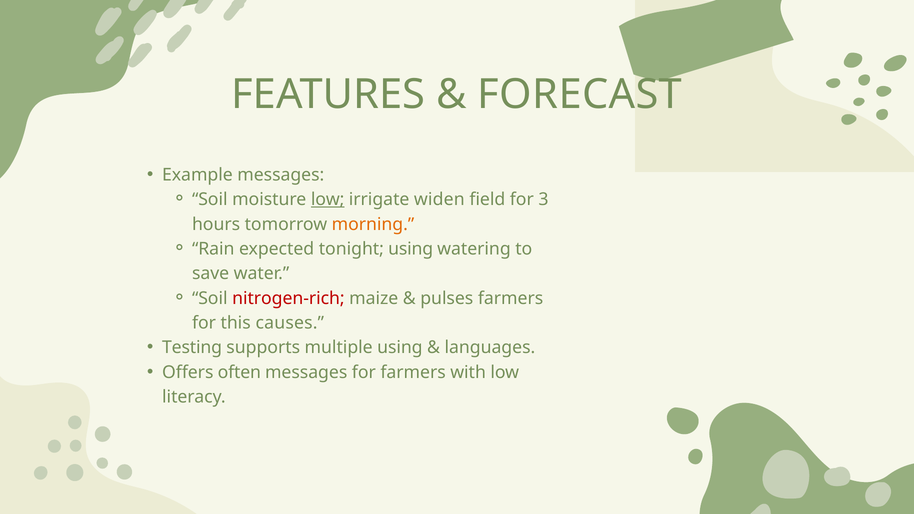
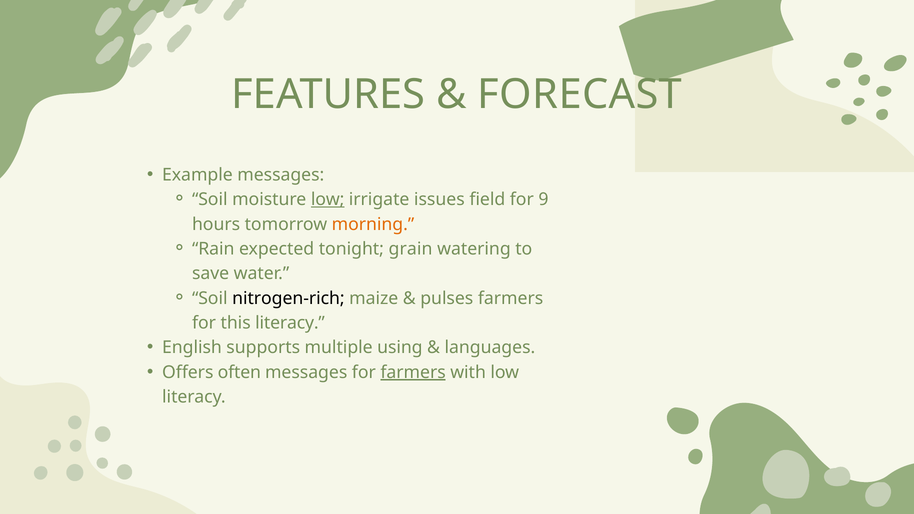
widen: widen -> issues
3: 3 -> 9
tonight using: using -> grain
nitrogen-rich colour: red -> black
this causes: causes -> literacy
Testing: Testing -> English
farmers at (413, 372) underline: none -> present
